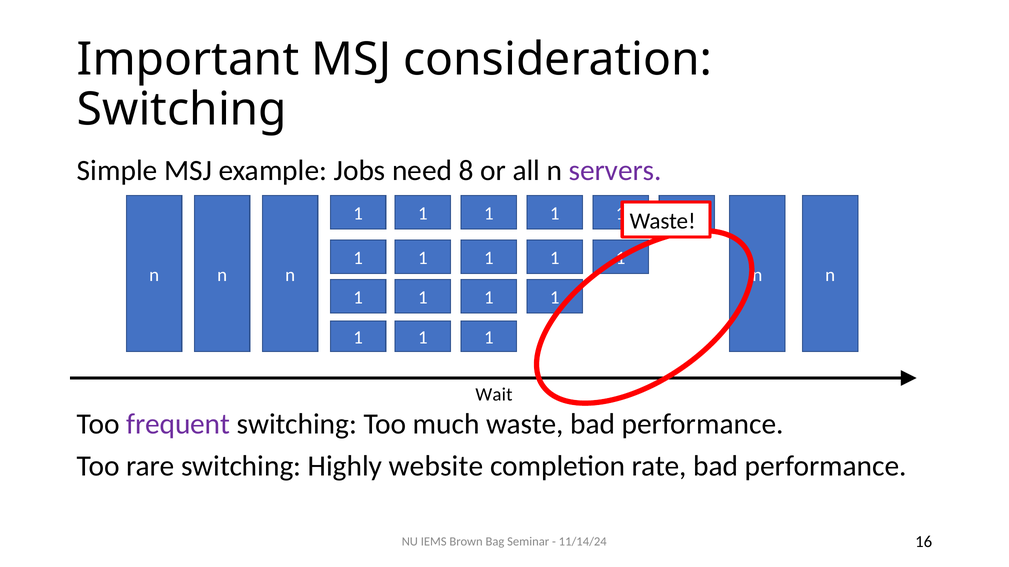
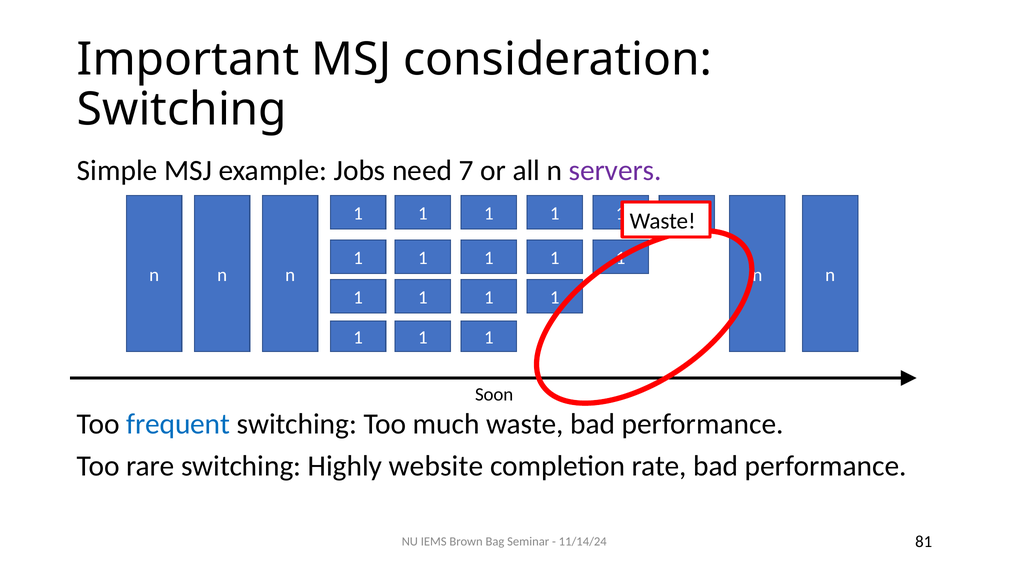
8: 8 -> 7
Wait: Wait -> Soon
frequent colour: purple -> blue
16: 16 -> 81
